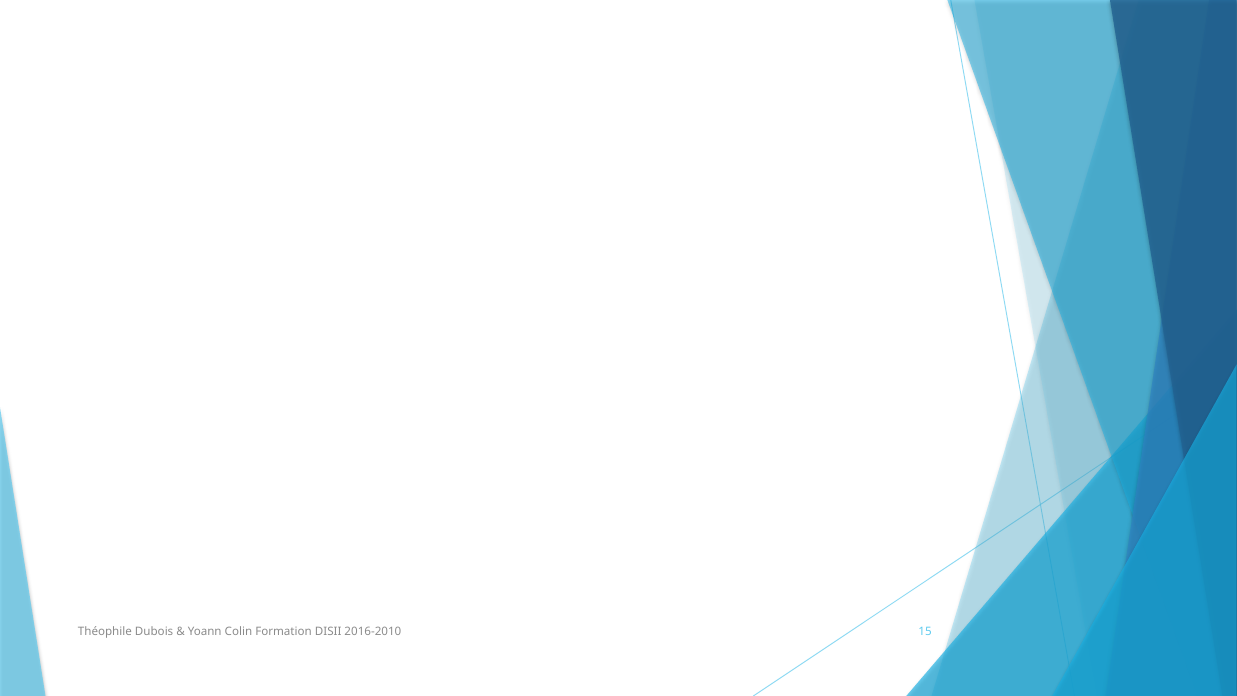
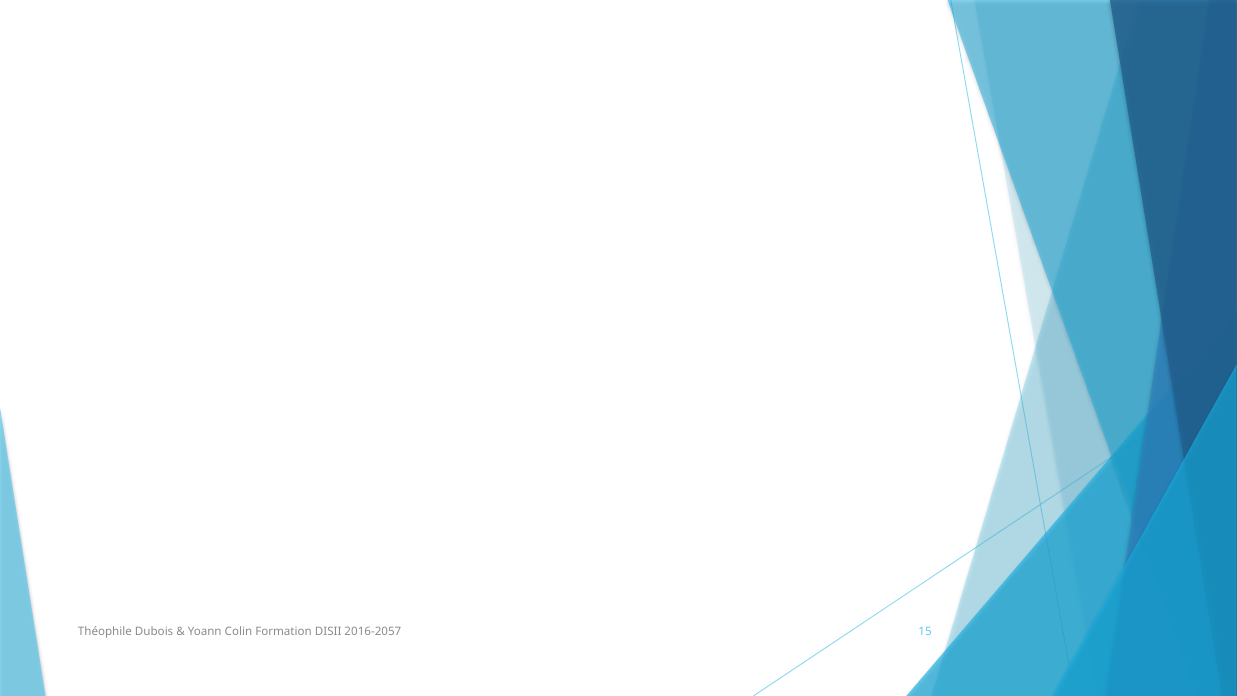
2016-2010: 2016-2010 -> 2016-2057
